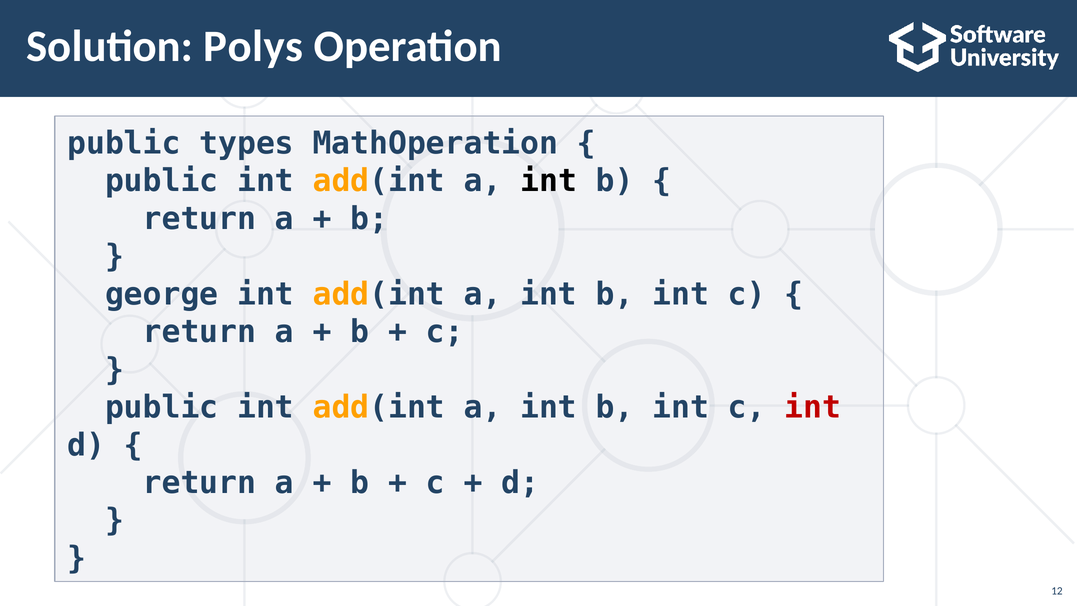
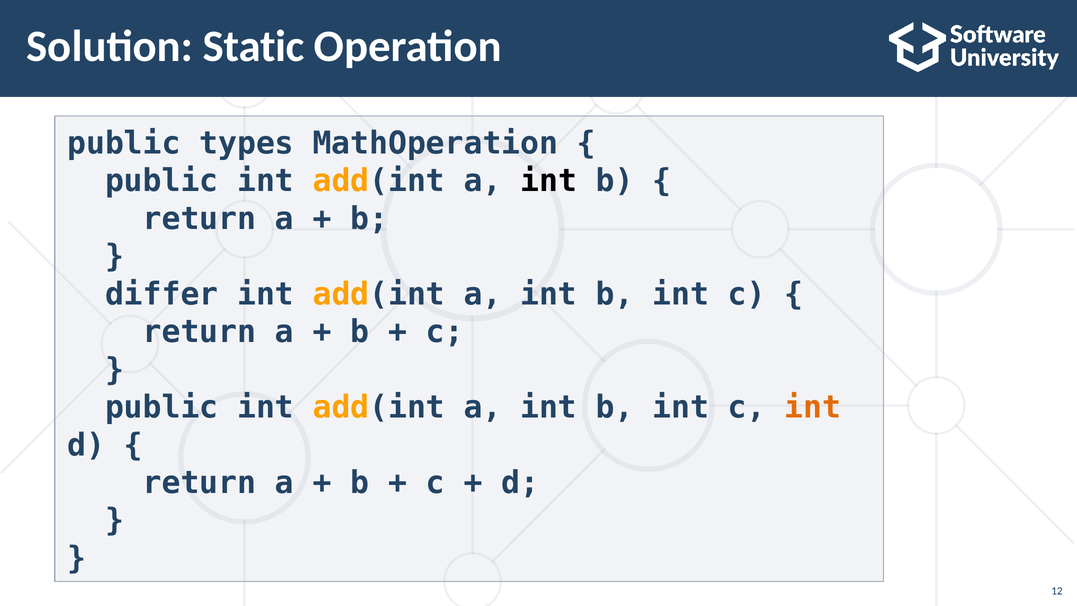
Polys: Polys -> Static
george: george -> differ
int at (813, 407) colour: red -> orange
